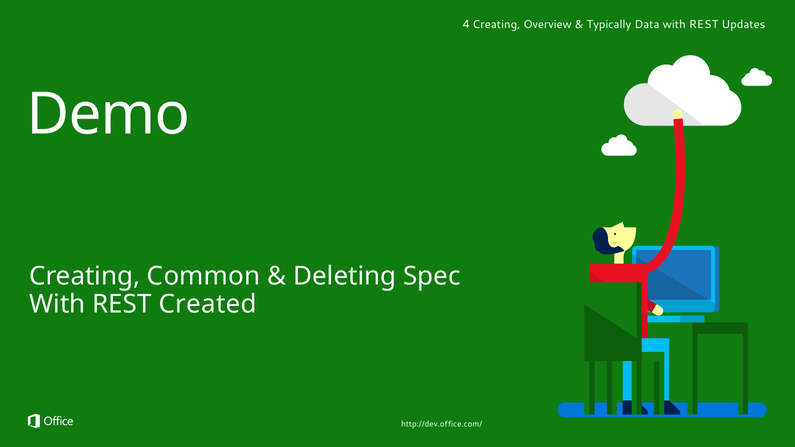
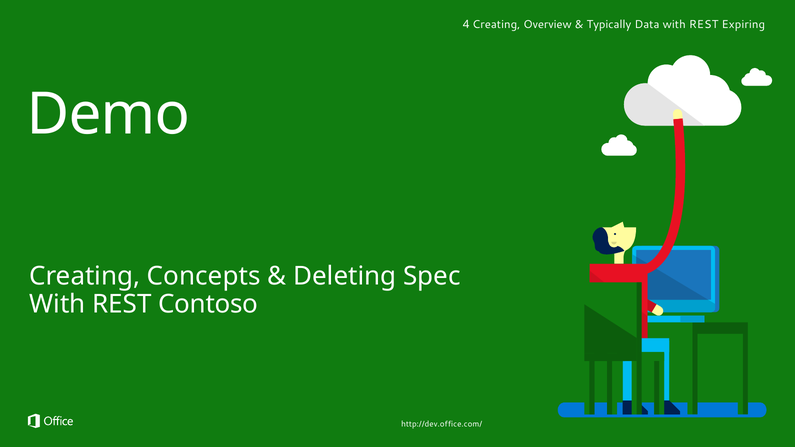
Updates: Updates -> Expiring
Common: Common -> Concepts
Created: Created -> Contoso
